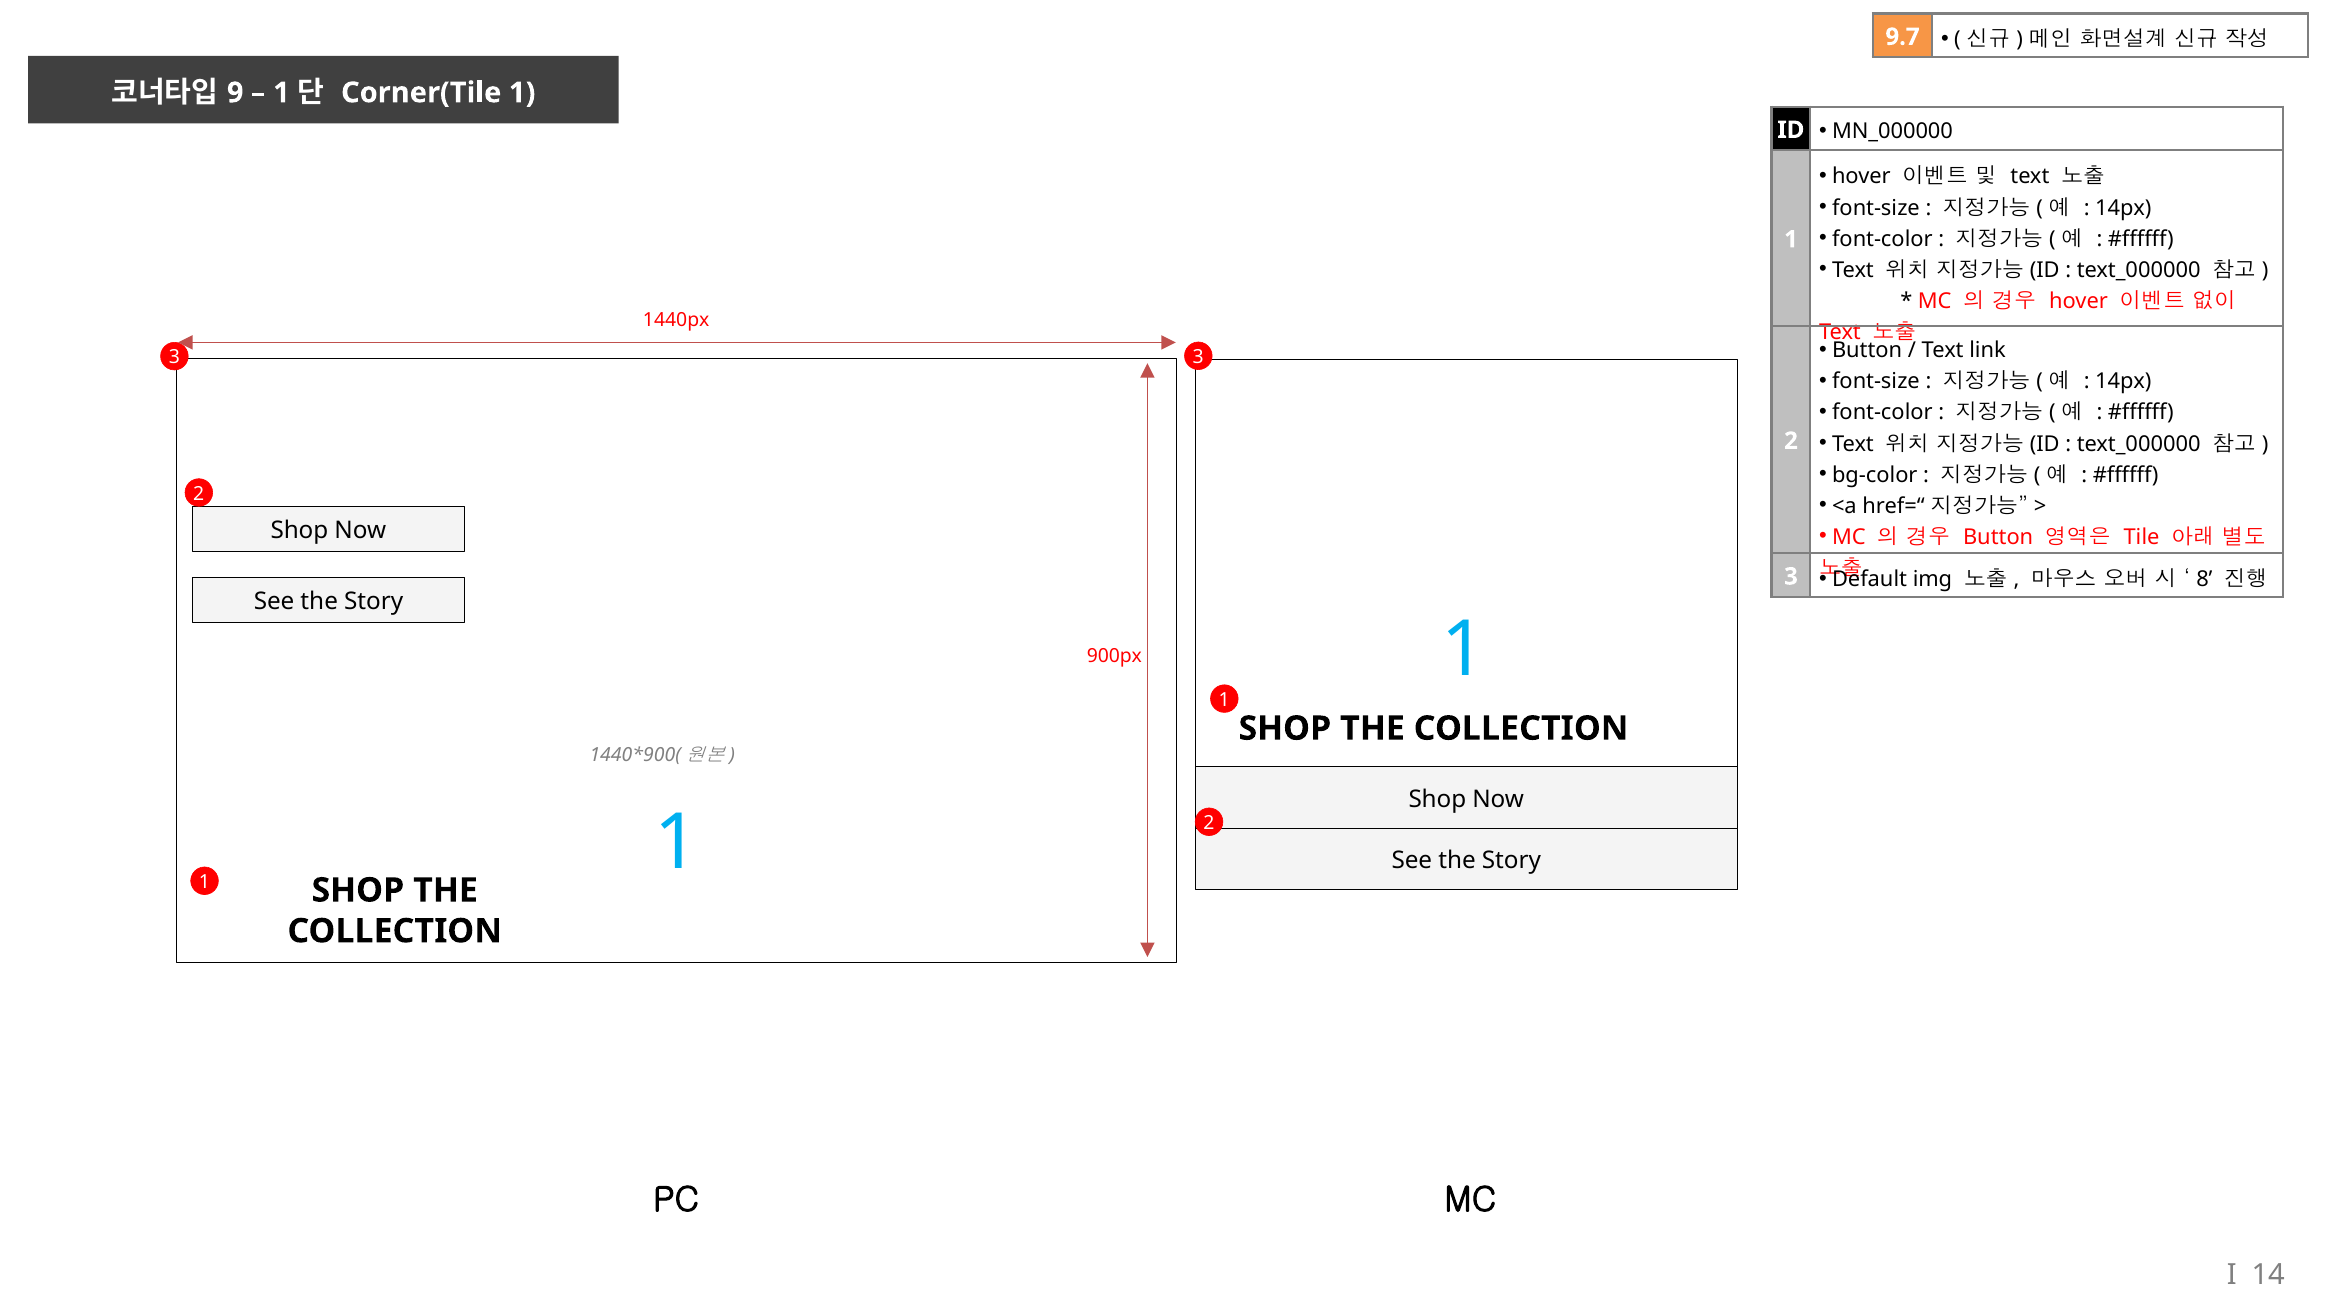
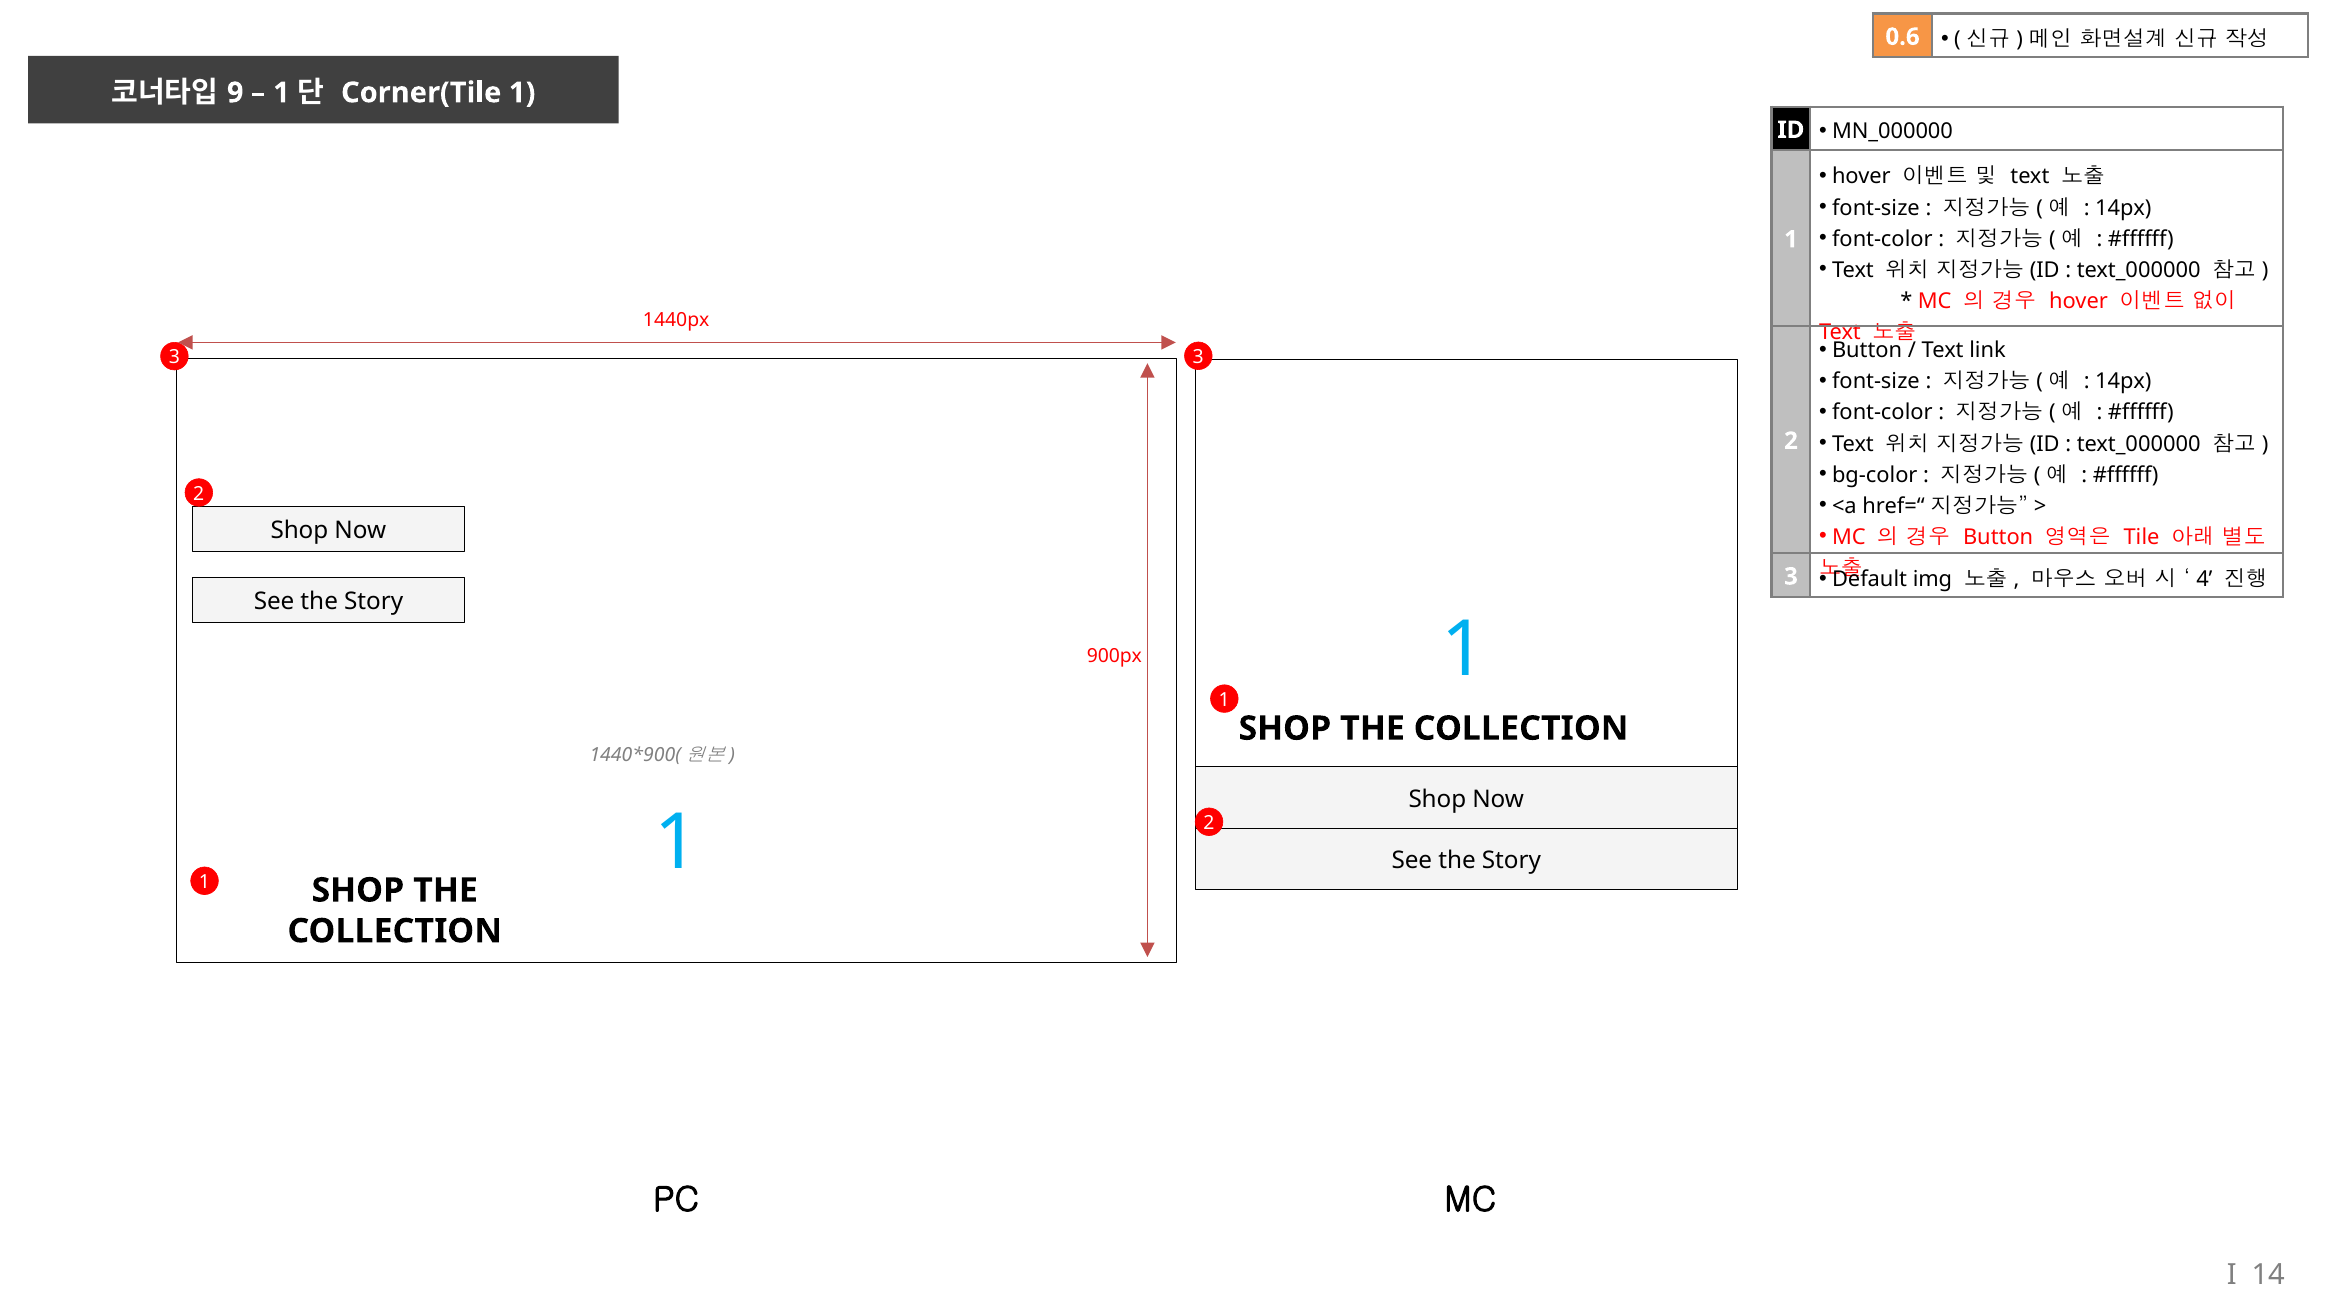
9.7: 9.7 -> 0.6
8: 8 -> 4
